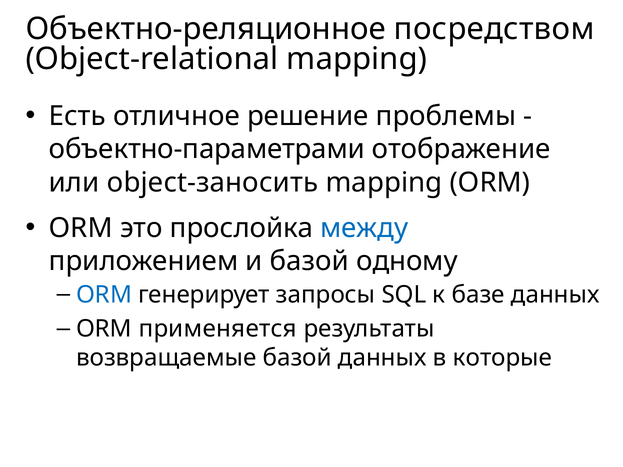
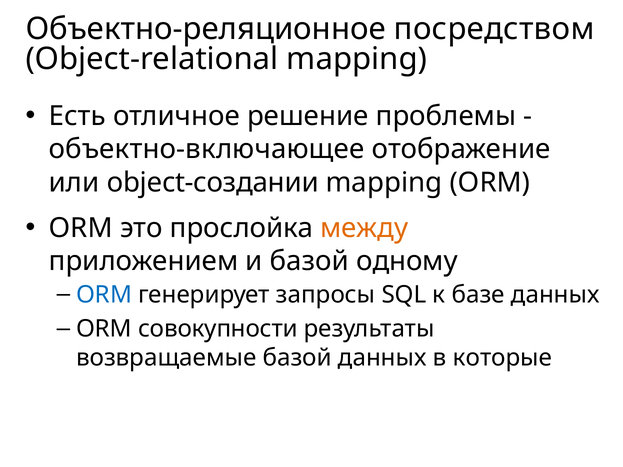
объектно-параметрами: объектно-параметрами -> объектно-включающее
object-заносить: object-заносить -> object-создании
между colour: blue -> orange
применяется: применяется -> совокупности
